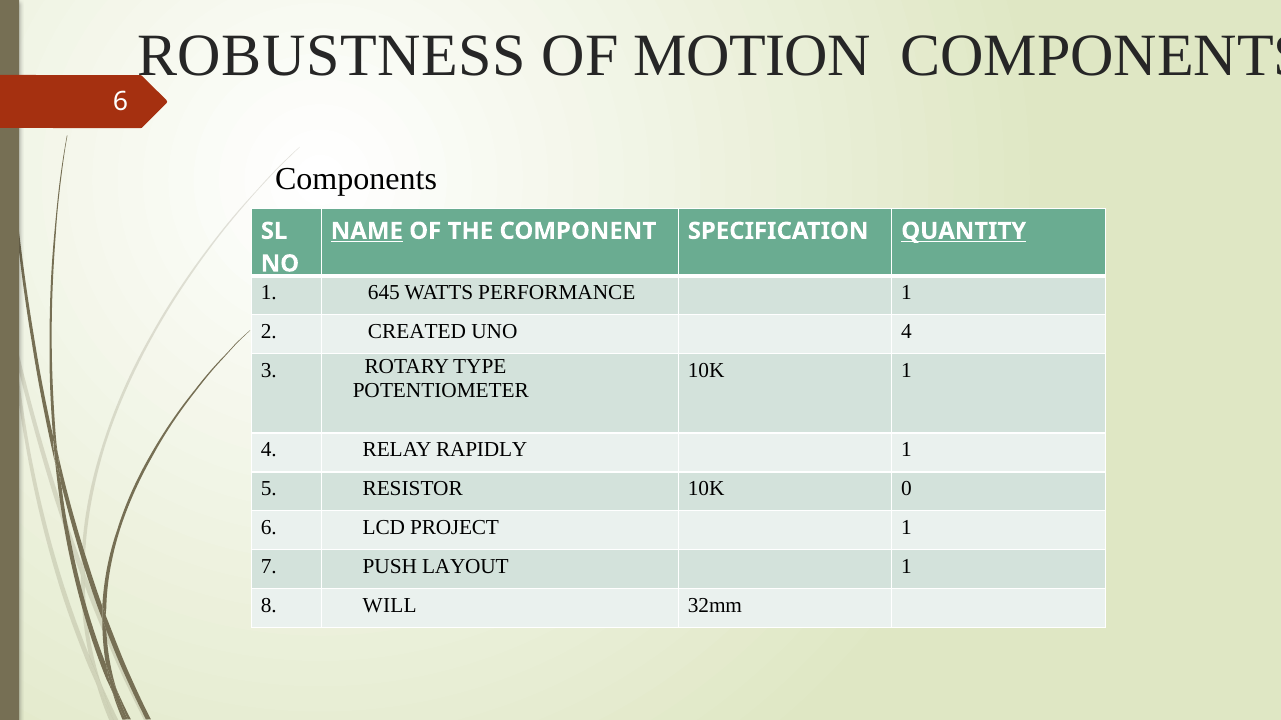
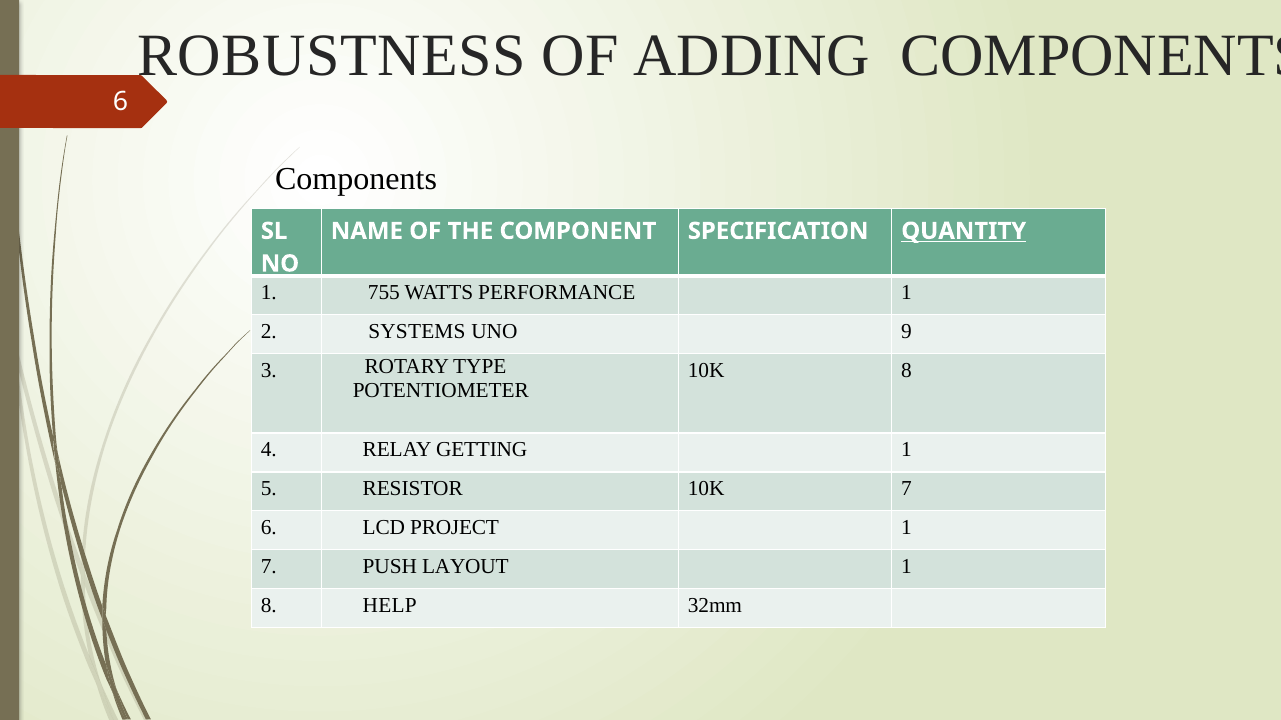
MOTION: MOTION -> ADDING
NAME underline: present -> none
645: 645 -> 755
CREATED: CREATED -> SYSTEMS
UNO 4: 4 -> 9
10K 1: 1 -> 8
RAPIDLY: RAPIDLY -> GETTING
10K 0: 0 -> 7
WILL: WILL -> HELP
